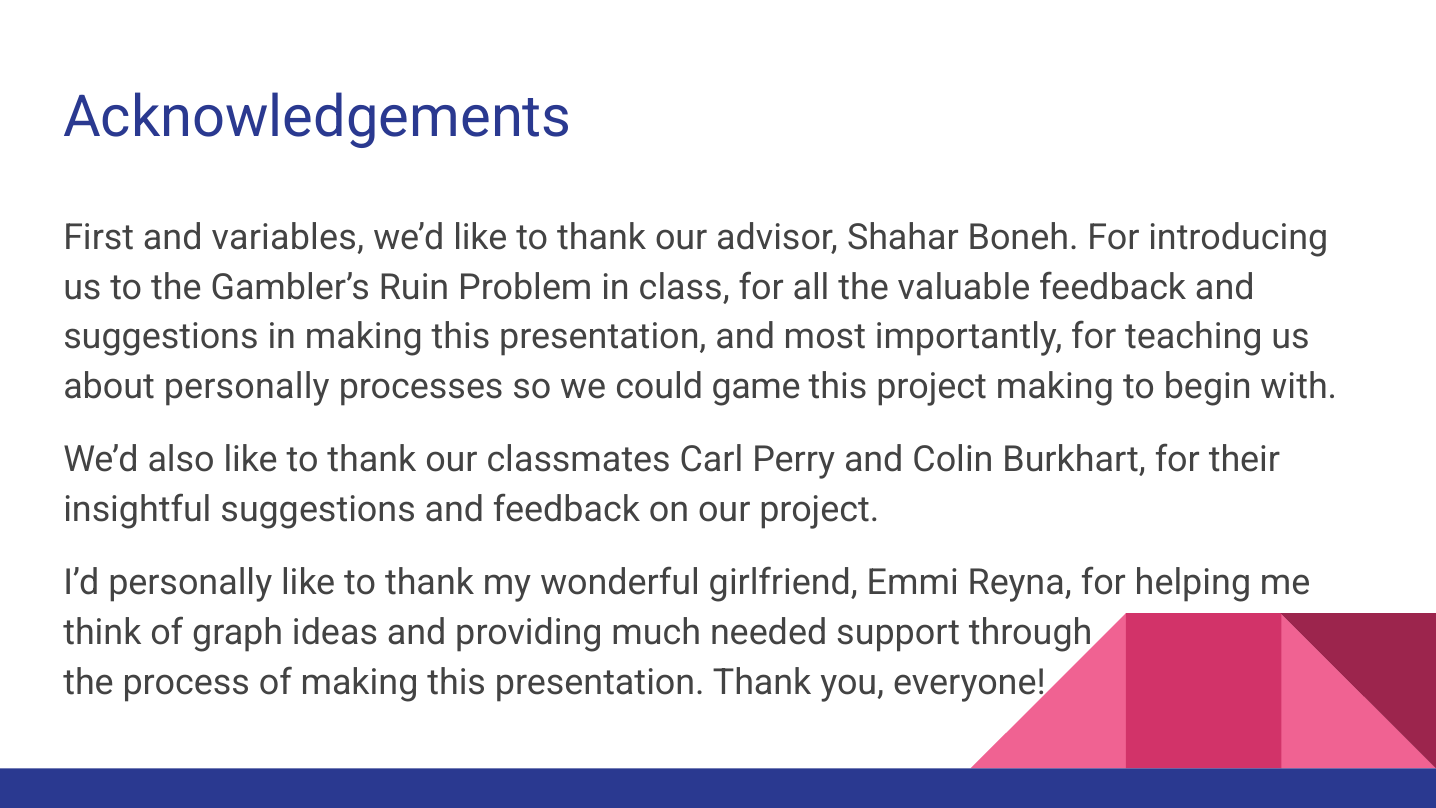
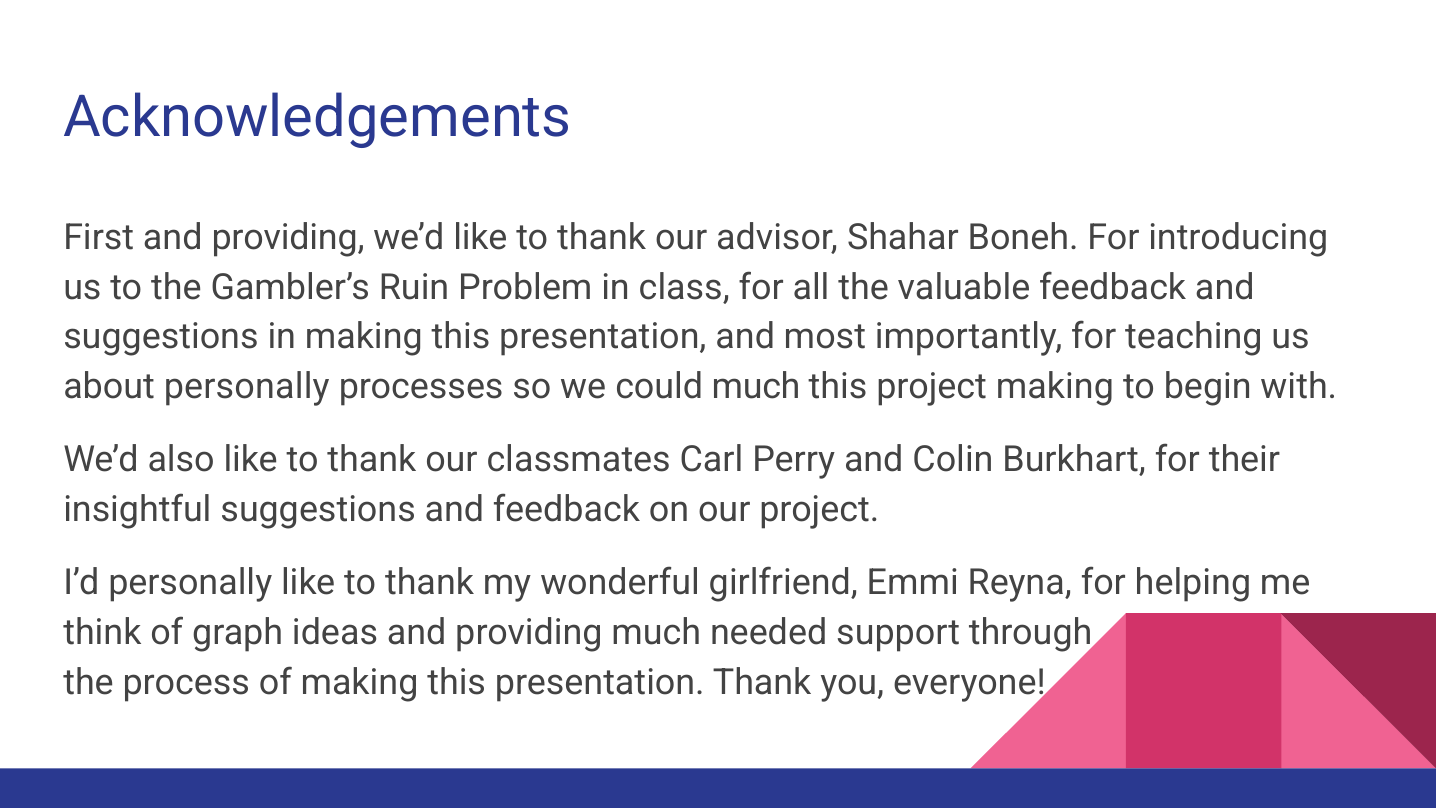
First and variables: variables -> providing
could game: game -> much
